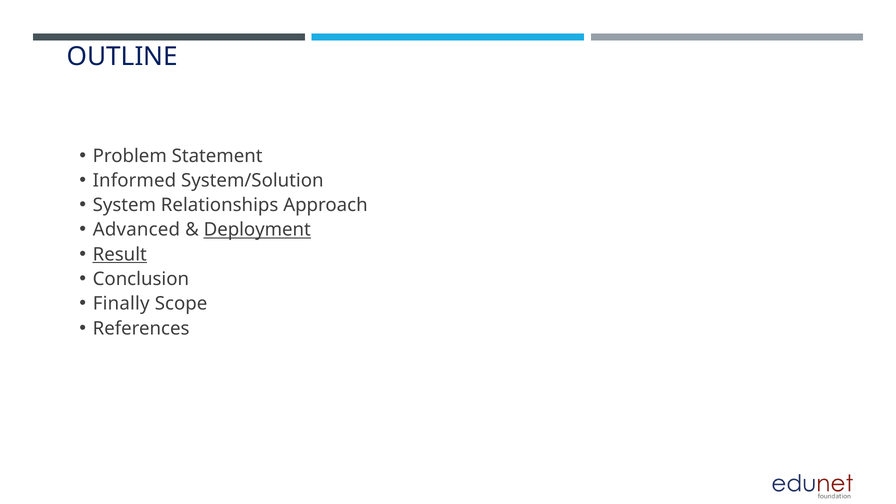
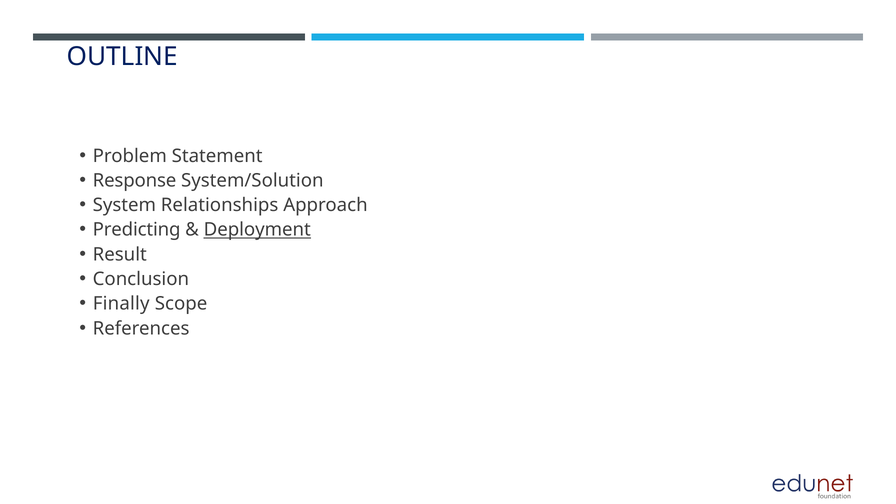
Informed: Informed -> Response
Advanced: Advanced -> Predicting
Result underline: present -> none
